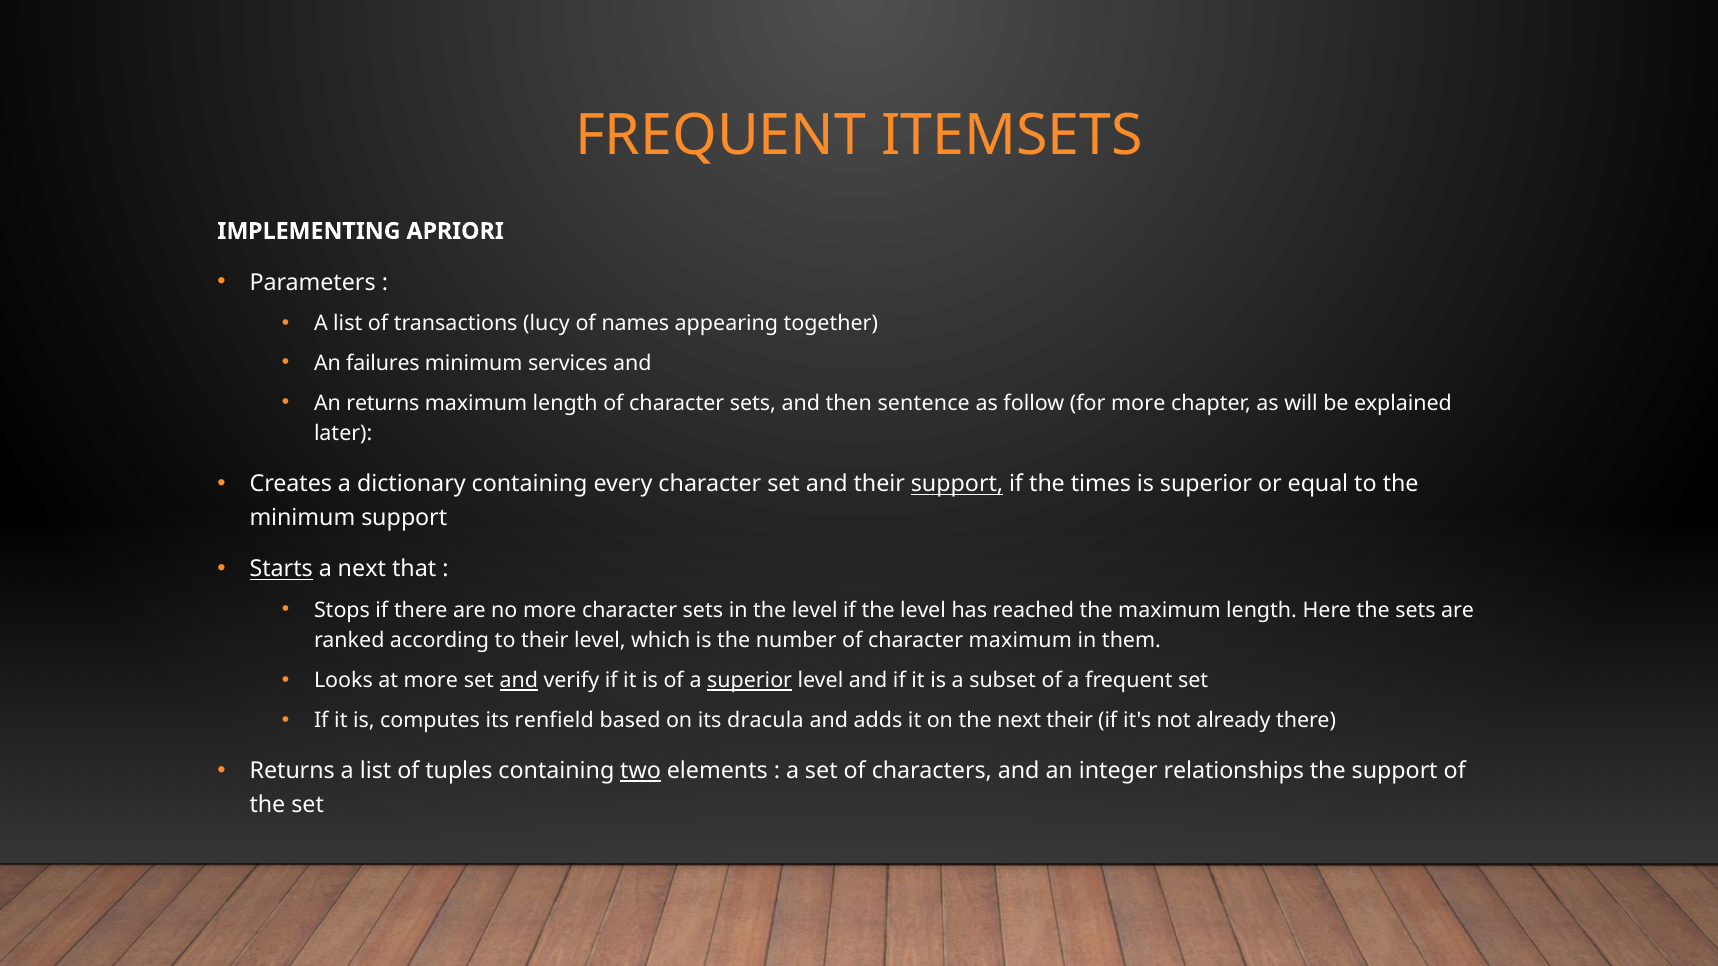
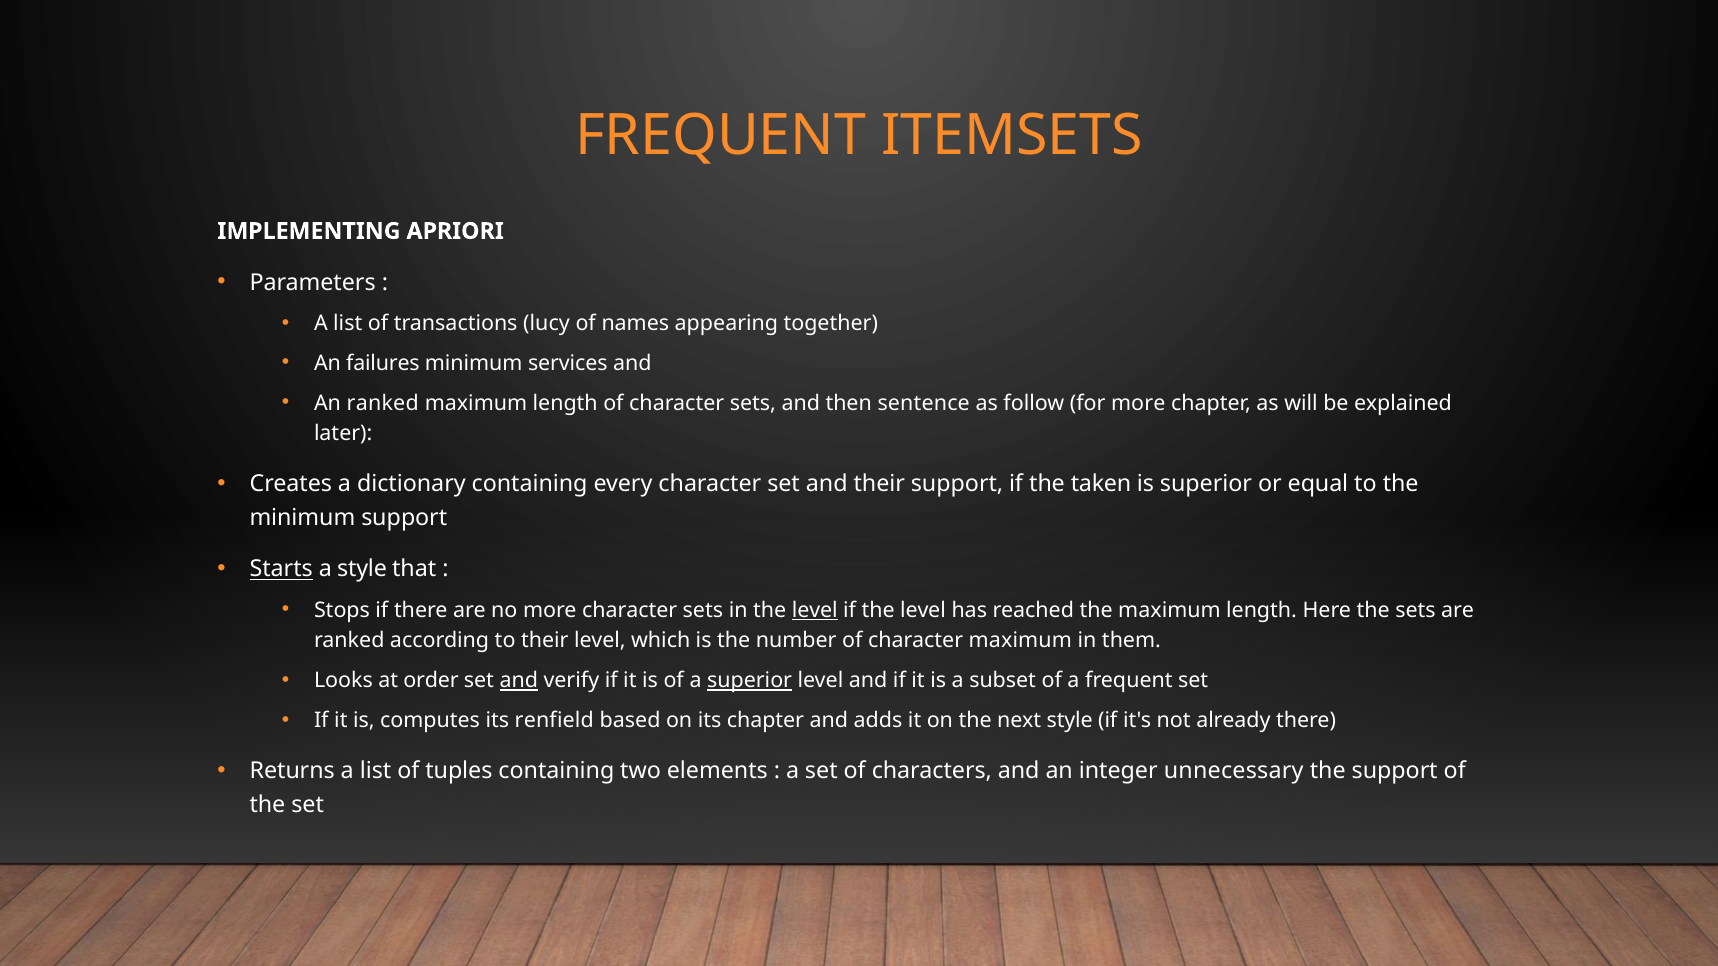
An returns: returns -> ranked
support at (957, 484) underline: present -> none
times: times -> taken
a next: next -> style
level at (815, 610) underline: none -> present
at more: more -> order
its dracula: dracula -> chapter
next their: their -> style
two underline: present -> none
relationships: relationships -> unnecessary
